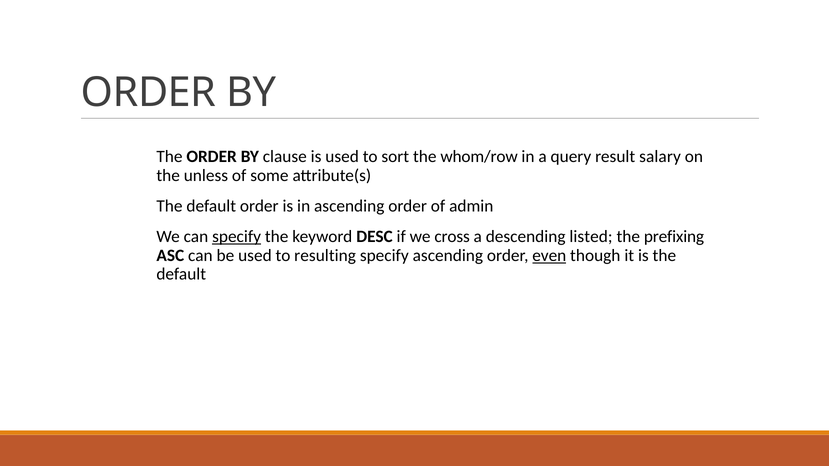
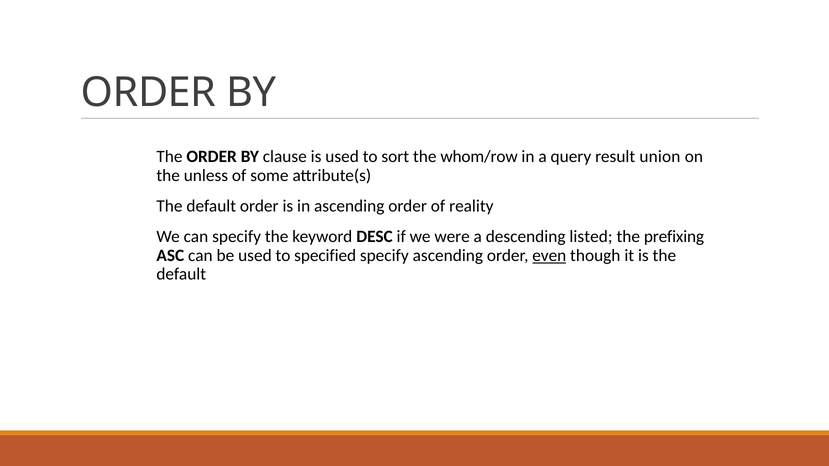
salary: salary -> union
admin: admin -> reality
specify at (237, 237) underline: present -> none
cross: cross -> were
resulting: resulting -> specified
